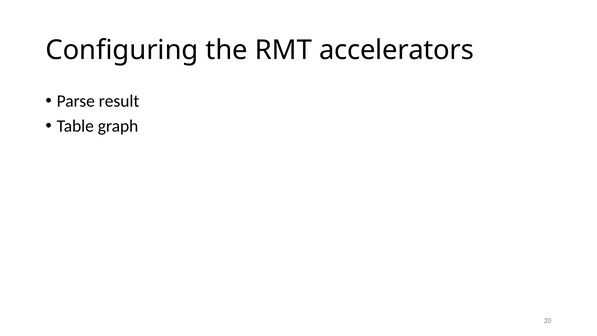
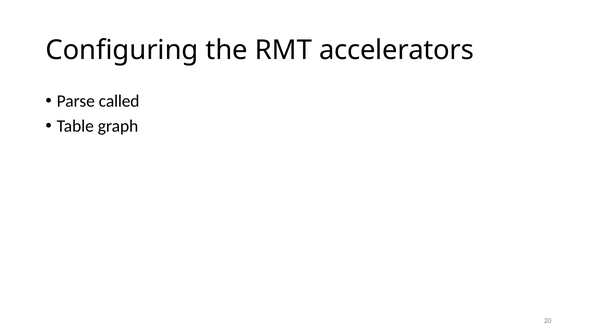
result: result -> called
